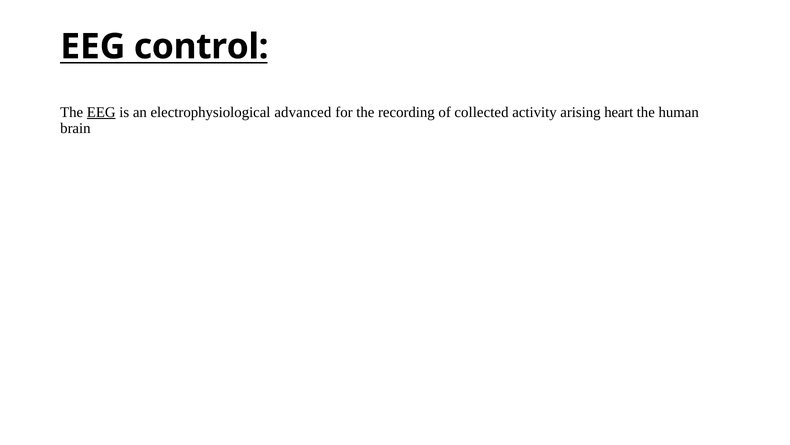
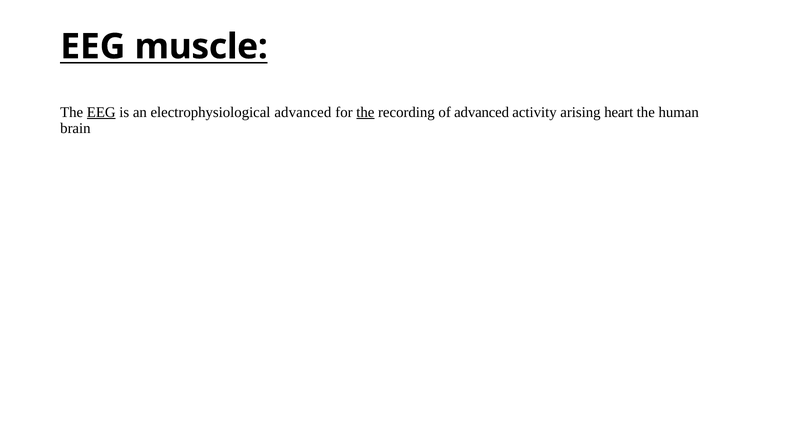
control: control -> muscle
the at (365, 112) underline: none -> present
of collected: collected -> advanced
